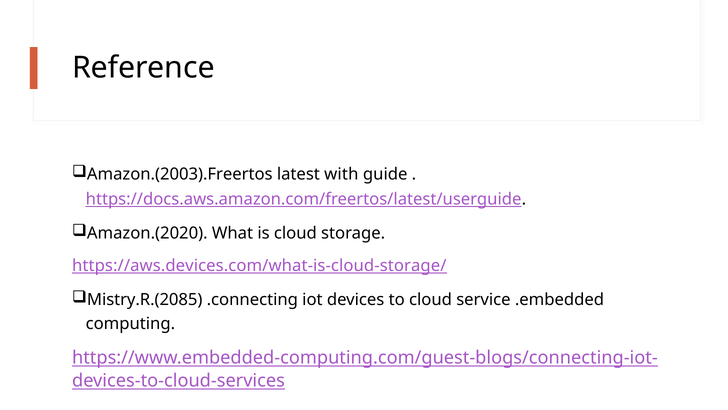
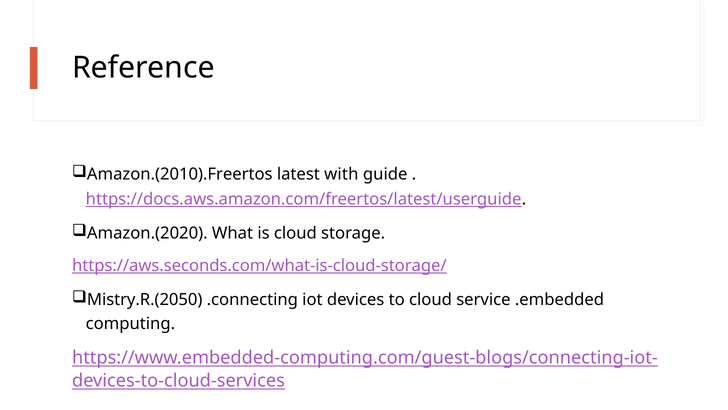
Amazon.(2003).Freertos: Amazon.(2003).Freertos -> Amazon.(2010).Freertos
https://aws.devices.com/what-is-cloud-storage/: https://aws.devices.com/what-is-cloud-storage/ -> https://aws.seconds.com/what-is-cloud-storage/
Mistry.R.(2085: Mistry.R.(2085 -> Mistry.R.(2050
